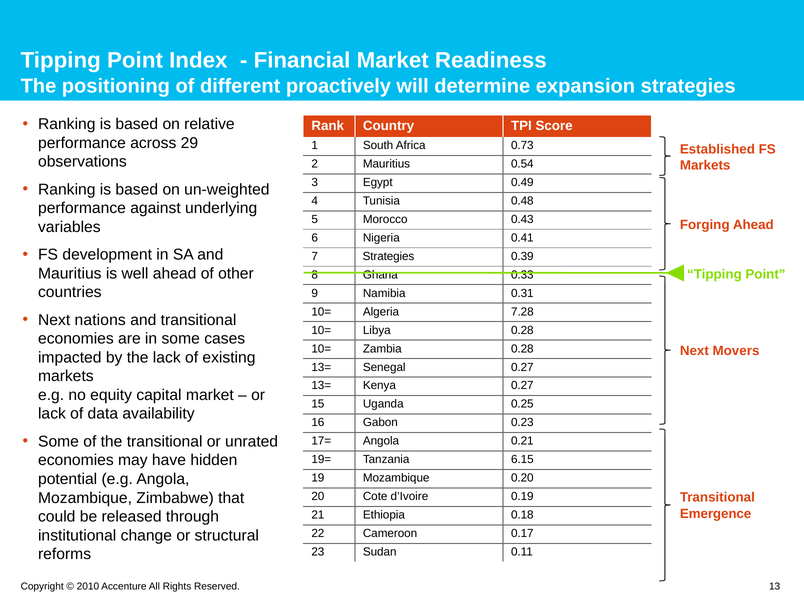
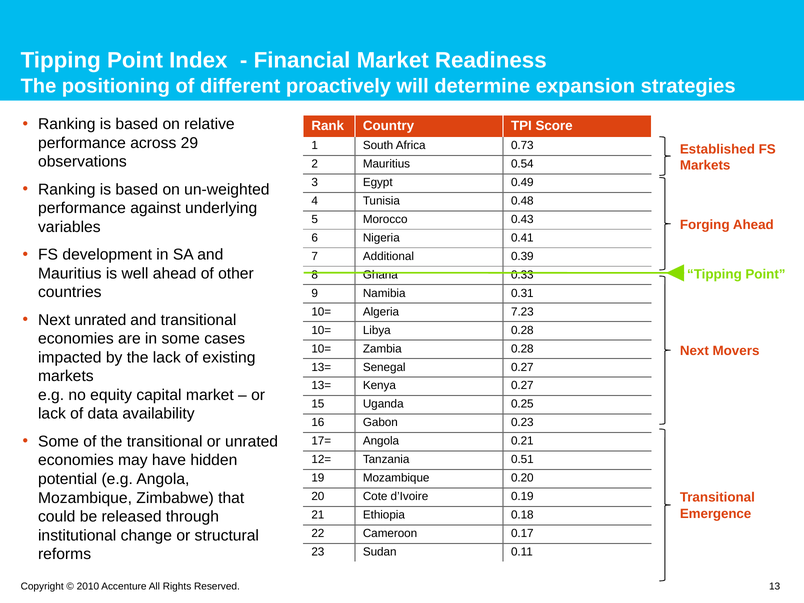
7 Strategies: Strategies -> Additional
7.28: 7.28 -> 7.23
Next nations: nations -> unrated
19=: 19= -> 12=
6.15: 6.15 -> 0.51
